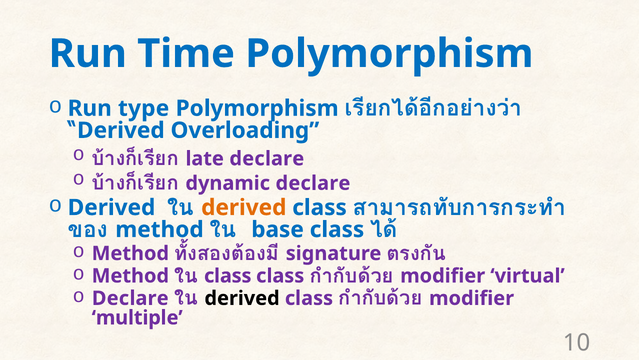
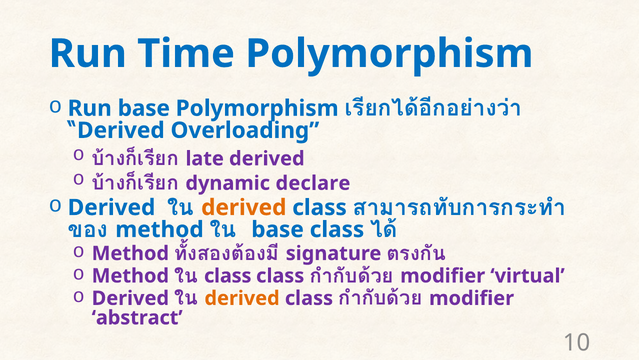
Run type: type -> base
late declare: declare -> derived
Declare at (130, 298): Declare -> Derived
derived at (242, 298) colour: black -> orange
multiple: multiple -> abstract
